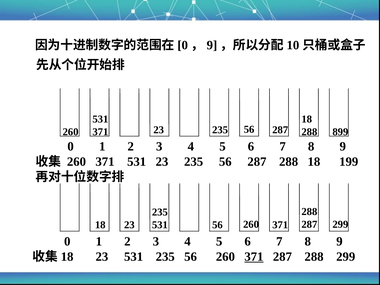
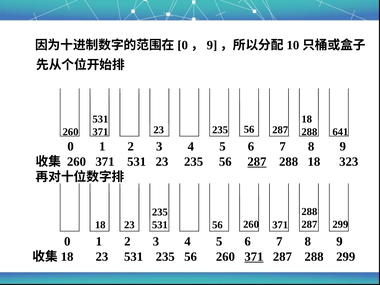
899: 899 -> 641
287 at (257, 162) underline: none -> present
199: 199 -> 323
